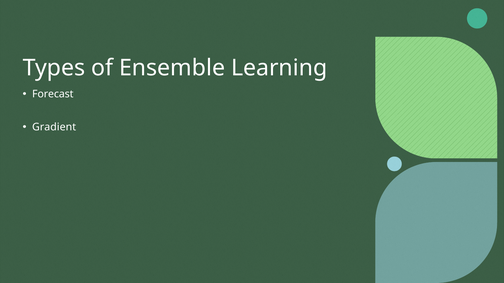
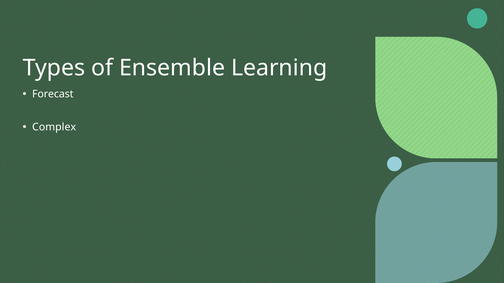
Gradient: Gradient -> Complex
